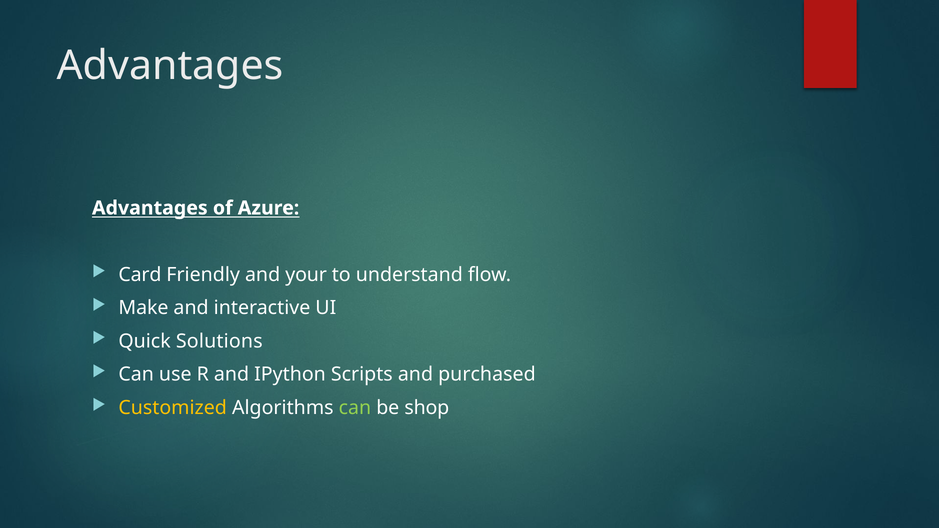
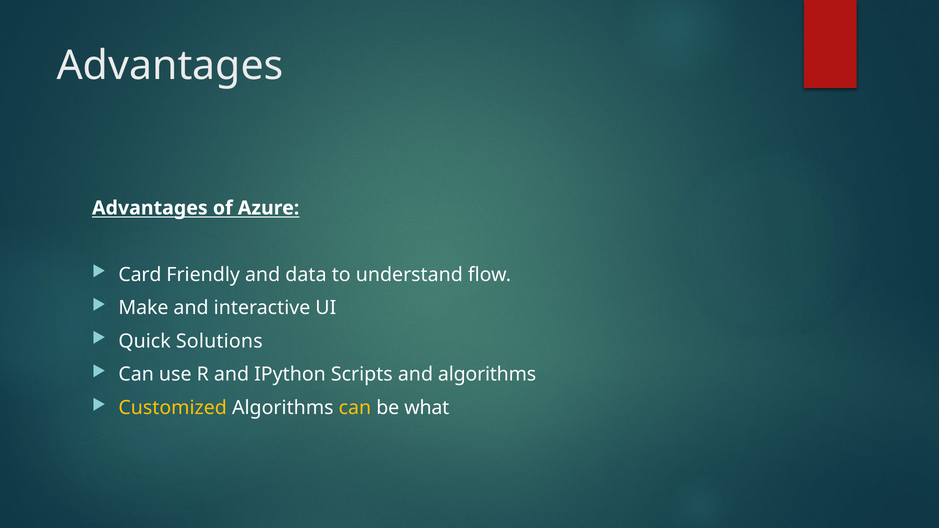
your: your -> data
and purchased: purchased -> algorithms
can at (355, 408) colour: light green -> yellow
shop: shop -> what
